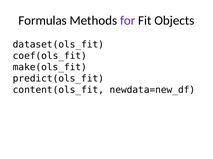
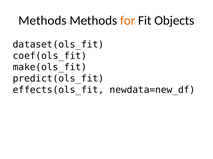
Formulas at (43, 21): Formulas -> Methods
for colour: purple -> orange
content(ols_fit: content(ols_fit -> effects(ols_fit
